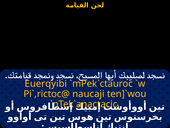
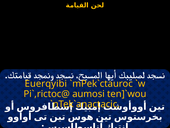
naucaji: naucaji -> aumosi
